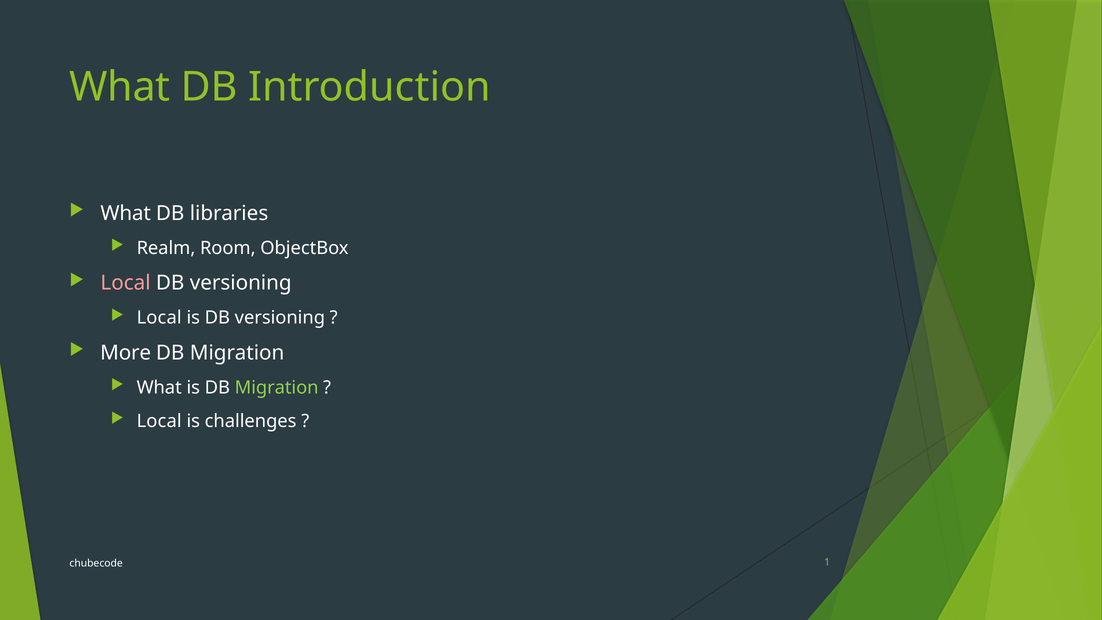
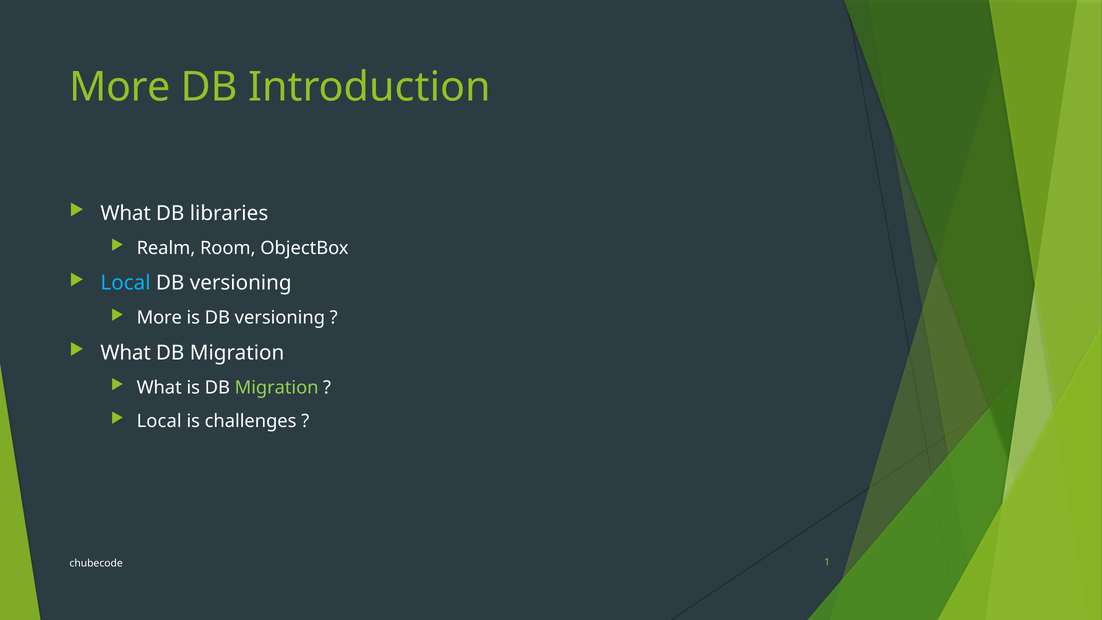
What at (120, 87): What -> More
Local at (126, 283) colour: pink -> light blue
Local at (159, 318): Local -> More
More at (126, 353): More -> What
